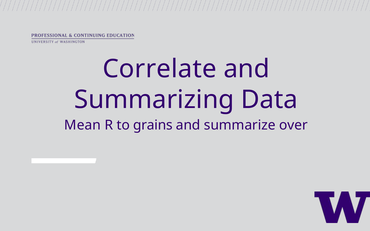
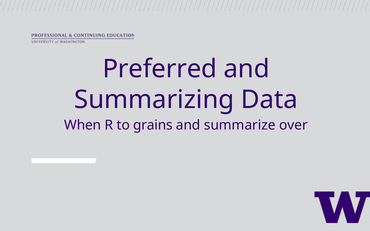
Correlate: Correlate -> Preferred
Mean: Mean -> When
